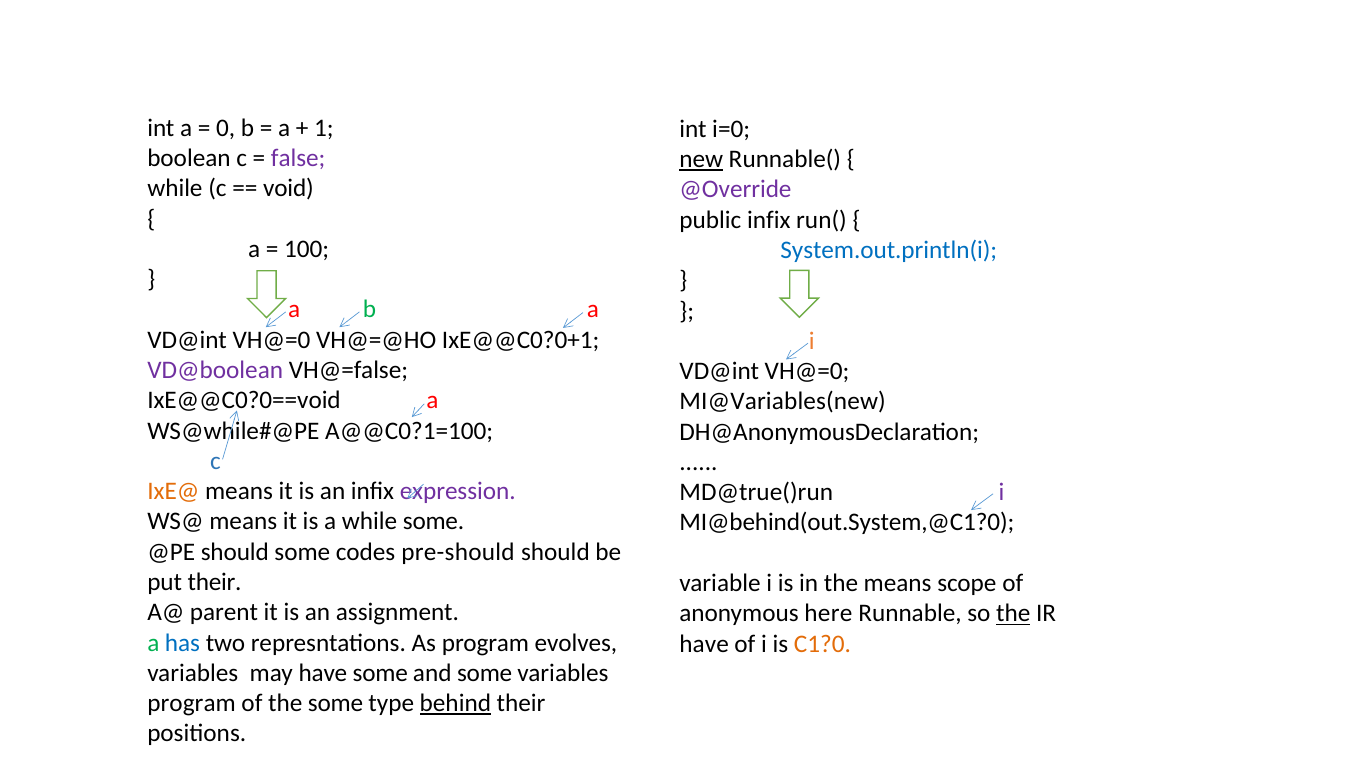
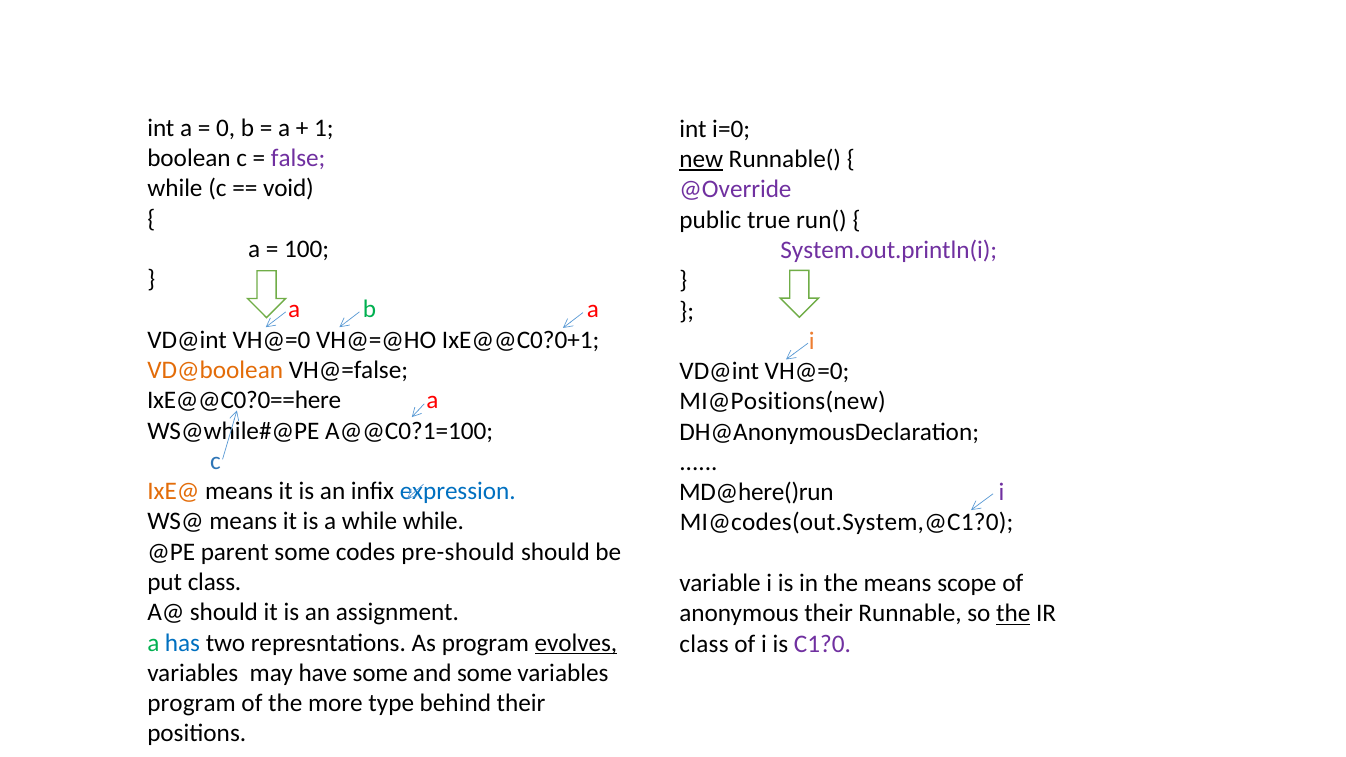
public infix: infix -> true
System.out.println(i colour: blue -> purple
VD@boolean colour: purple -> orange
IxE@@C0?0==void: IxE@@C0?0==void -> IxE@@C0?0==here
MI@Variables(new: MI@Variables(new -> MI@Positions(new
expression colour: purple -> blue
MD@true()run: MD@true()run -> MD@here()run
while some: some -> while
MI@behind(out.System,@C1?0: MI@behind(out.System,@C1?0 -> MI@codes(out.System,@C1?0
@PE should: should -> parent
put their: their -> class
A@ parent: parent -> should
anonymous here: here -> their
evolves underline: none -> present
have at (704, 644): have -> class
C1?0 colour: orange -> purple
the some: some -> more
behind underline: present -> none
